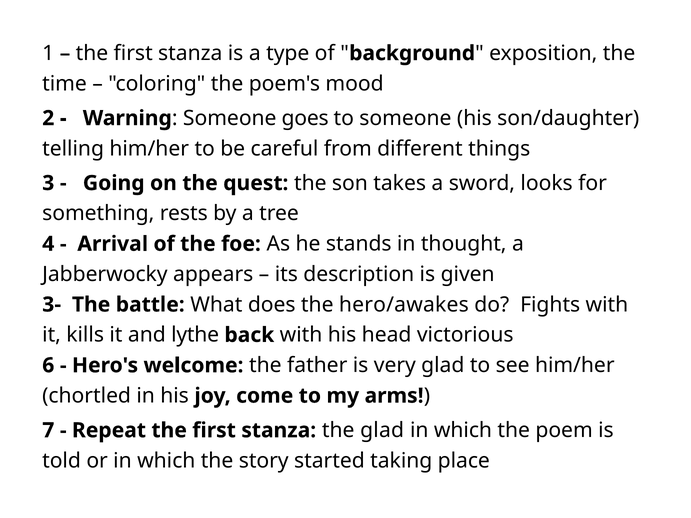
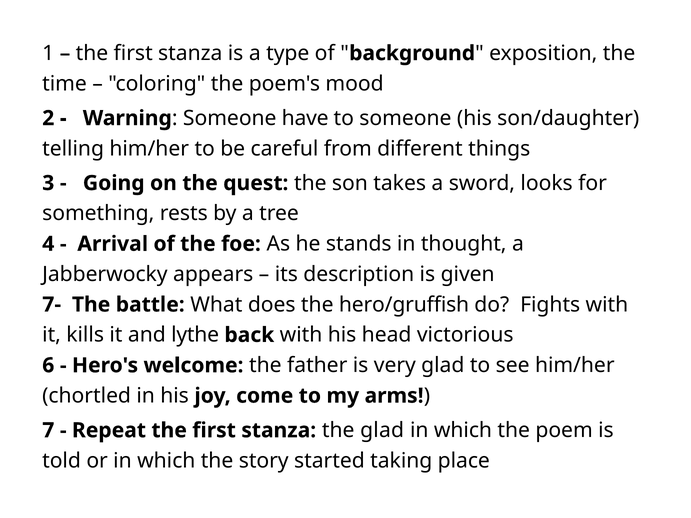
goes: goes -> have
3-: 3- -> 7-
hero/awakes: hero/awakes -> hero/gruffish
